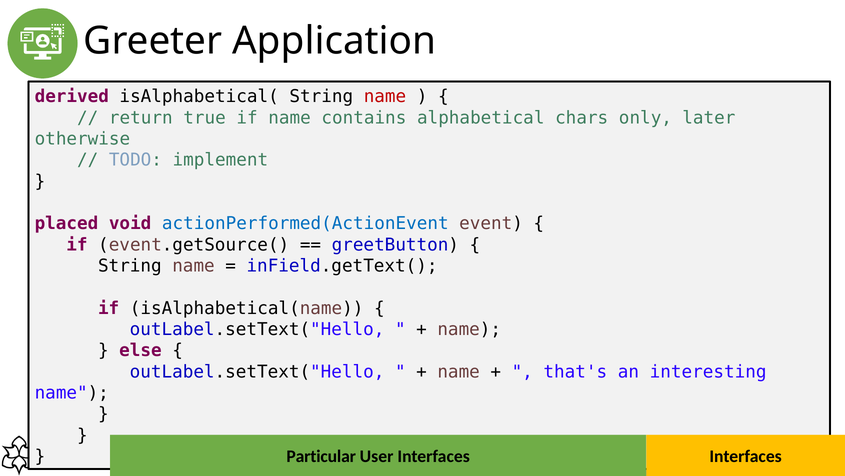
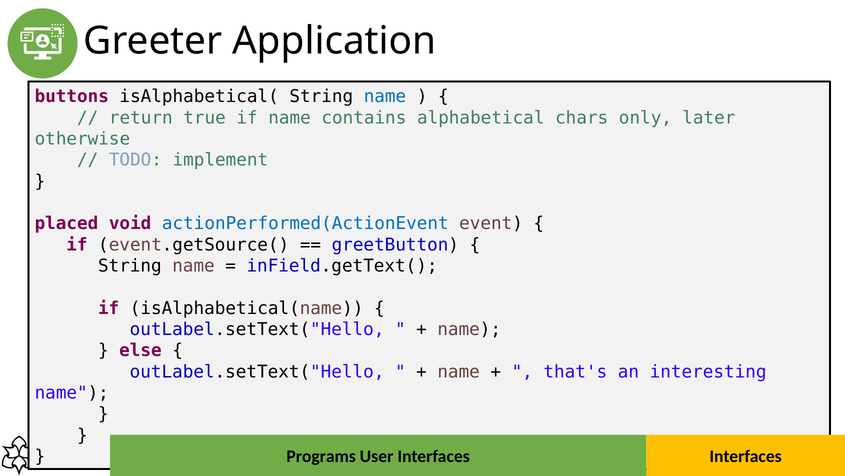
derived: derived -> buttons
name at (385, 97) colour: red -> blue
Particular: Particular -> Programs
